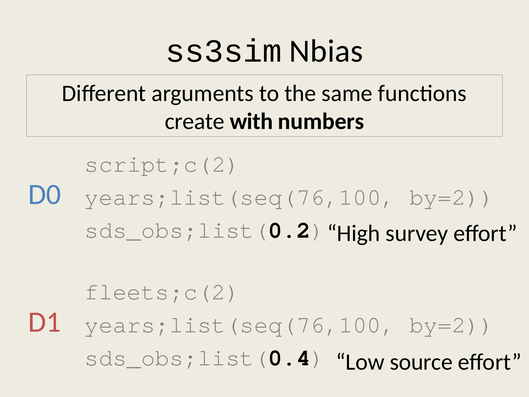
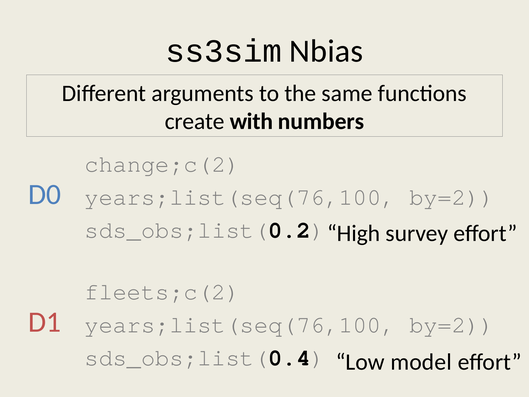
script;c(2: script;c(2 -> change;c(2
source: source -> model
